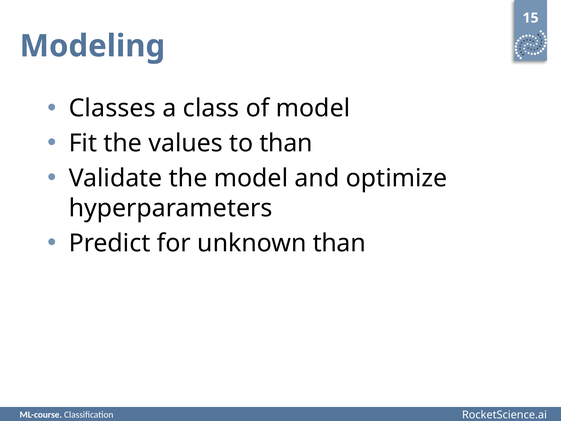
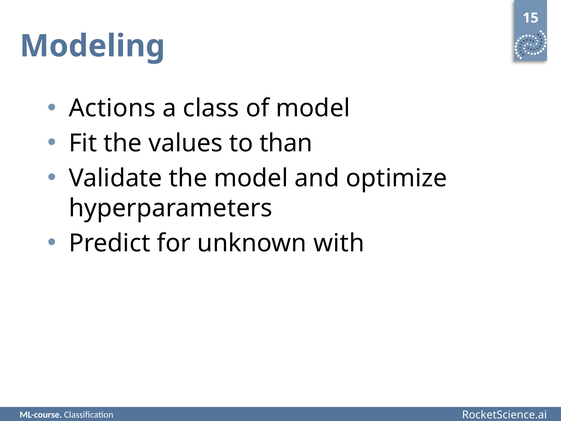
Classes: Classes -> Actions
unknown than: than -> with
